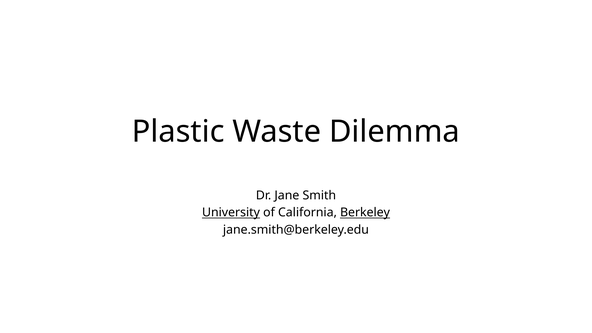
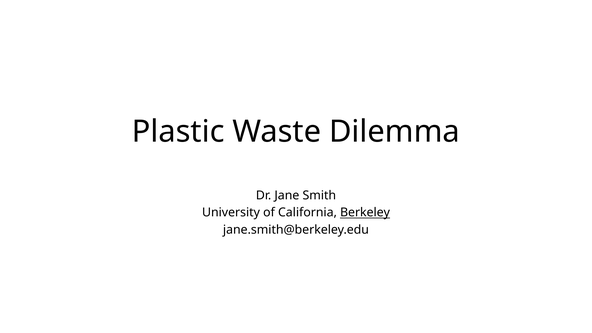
University underline: present -> none
